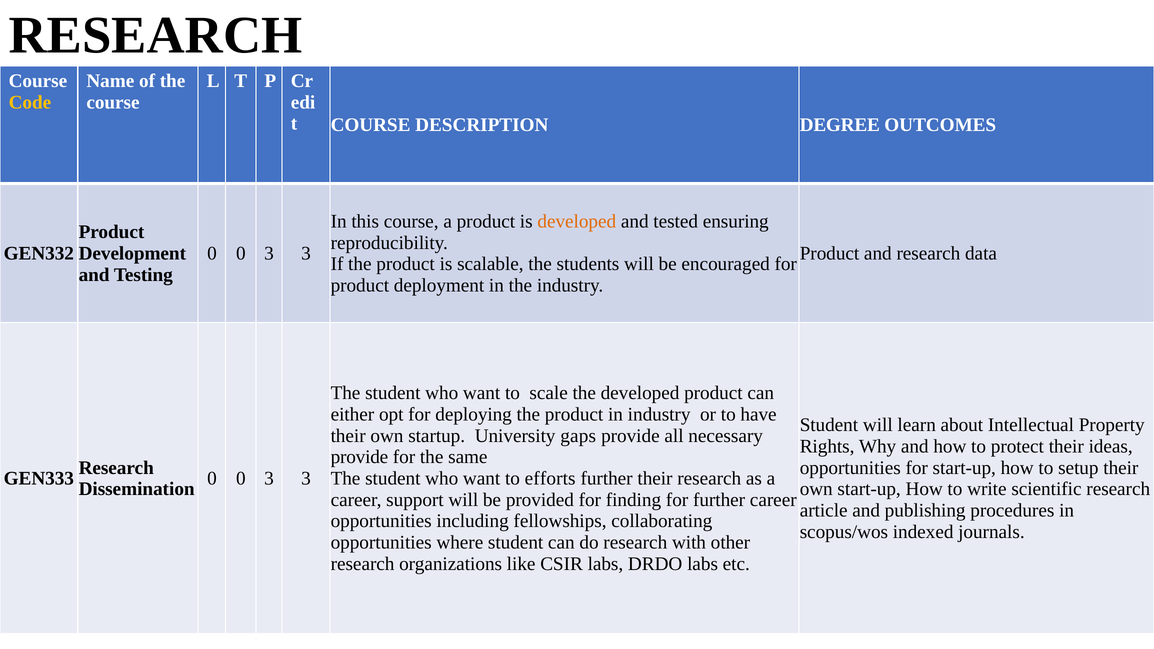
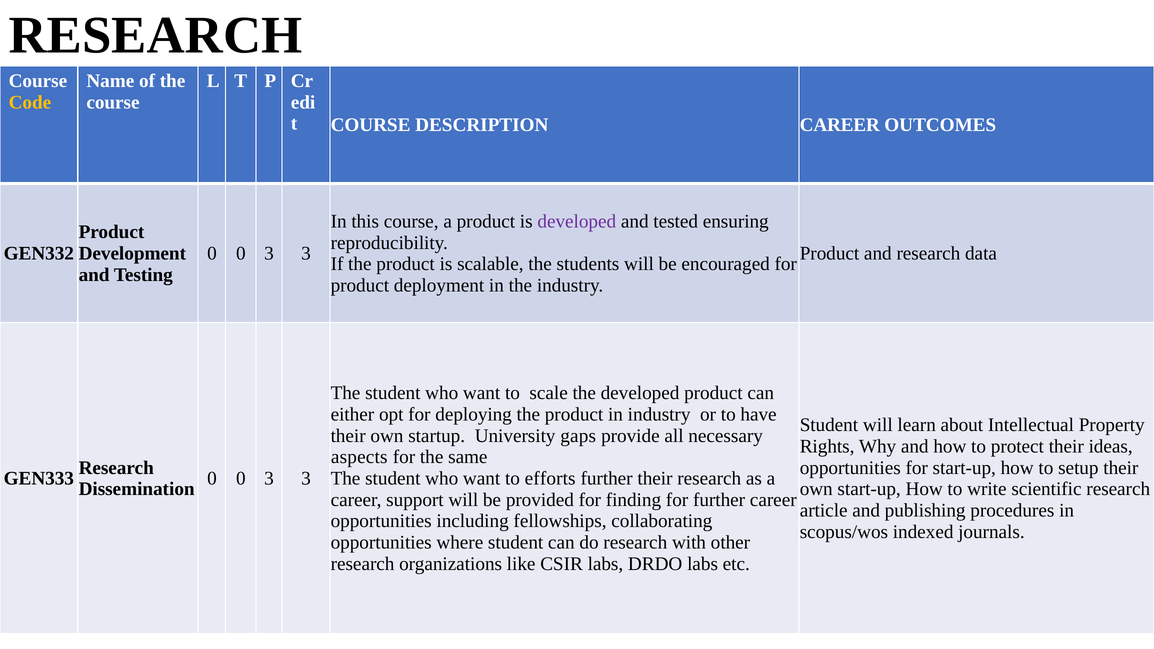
DESCRIPTION DEGREE: DEGREE -> CAREER
developed at (577, 221) colour: orange -> purple
provide at (359, 457): provide -> aspects
